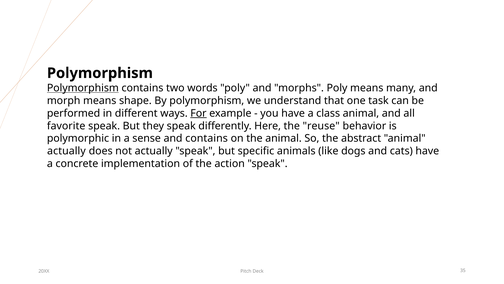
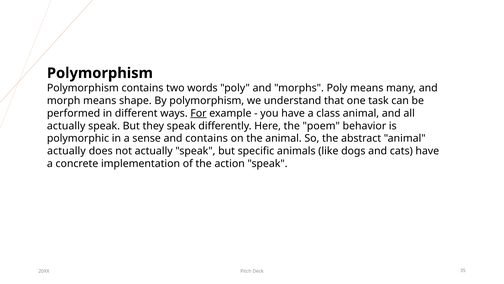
Polymorphism at (83, 88) underline: present -> none
favorite at (66, 126): favorite -> actually
reuse: reuse -> poem
